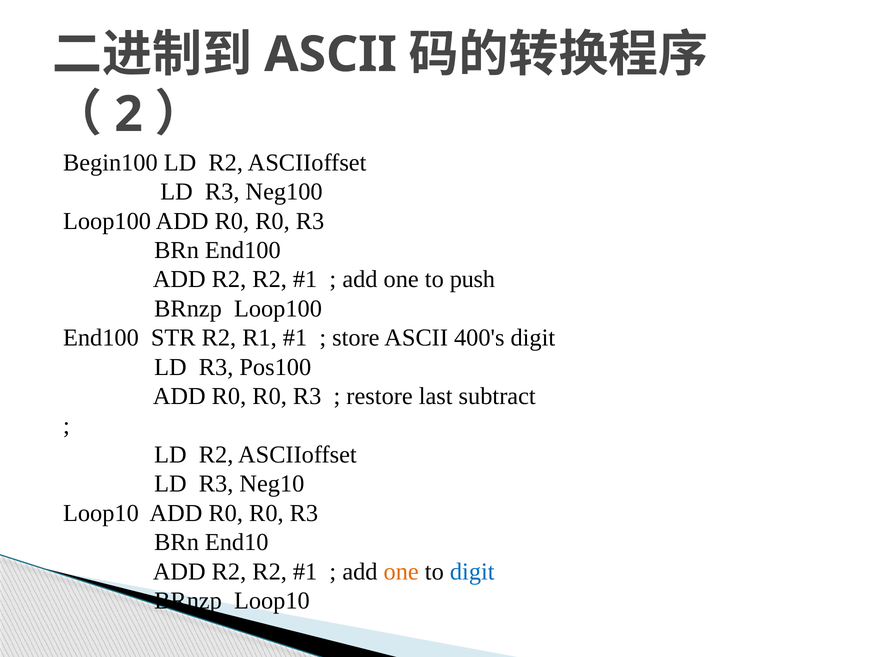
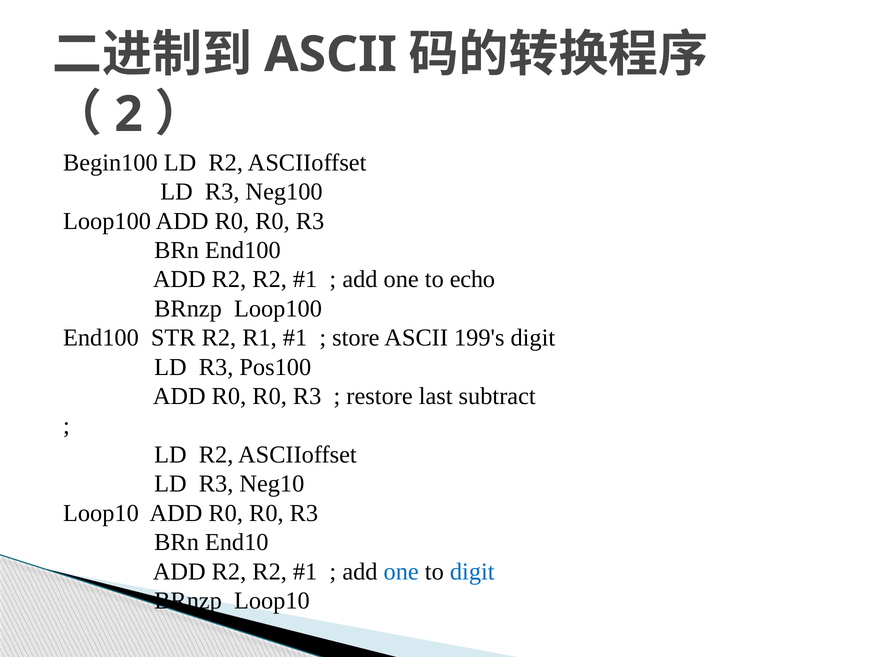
push: push -> echo
400's: 400's -> 199's
one at (401, 572) colour: orange -> blue
